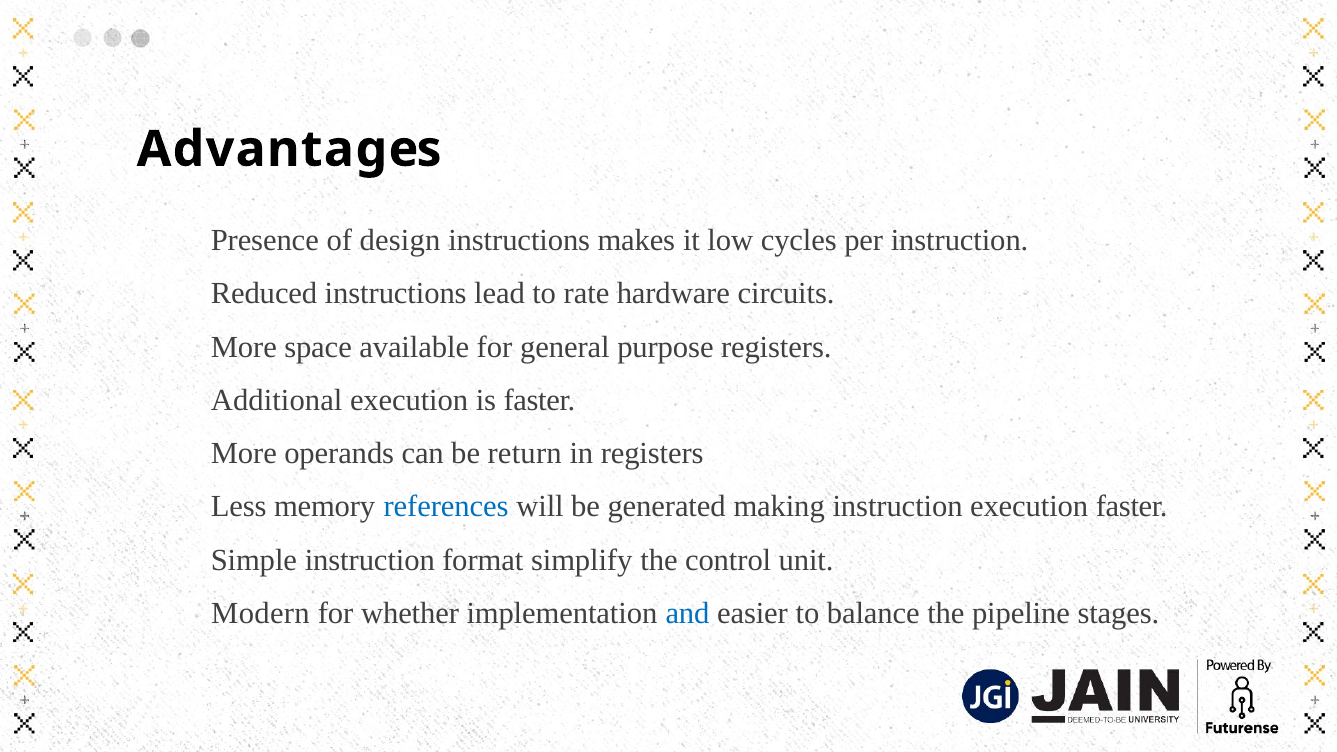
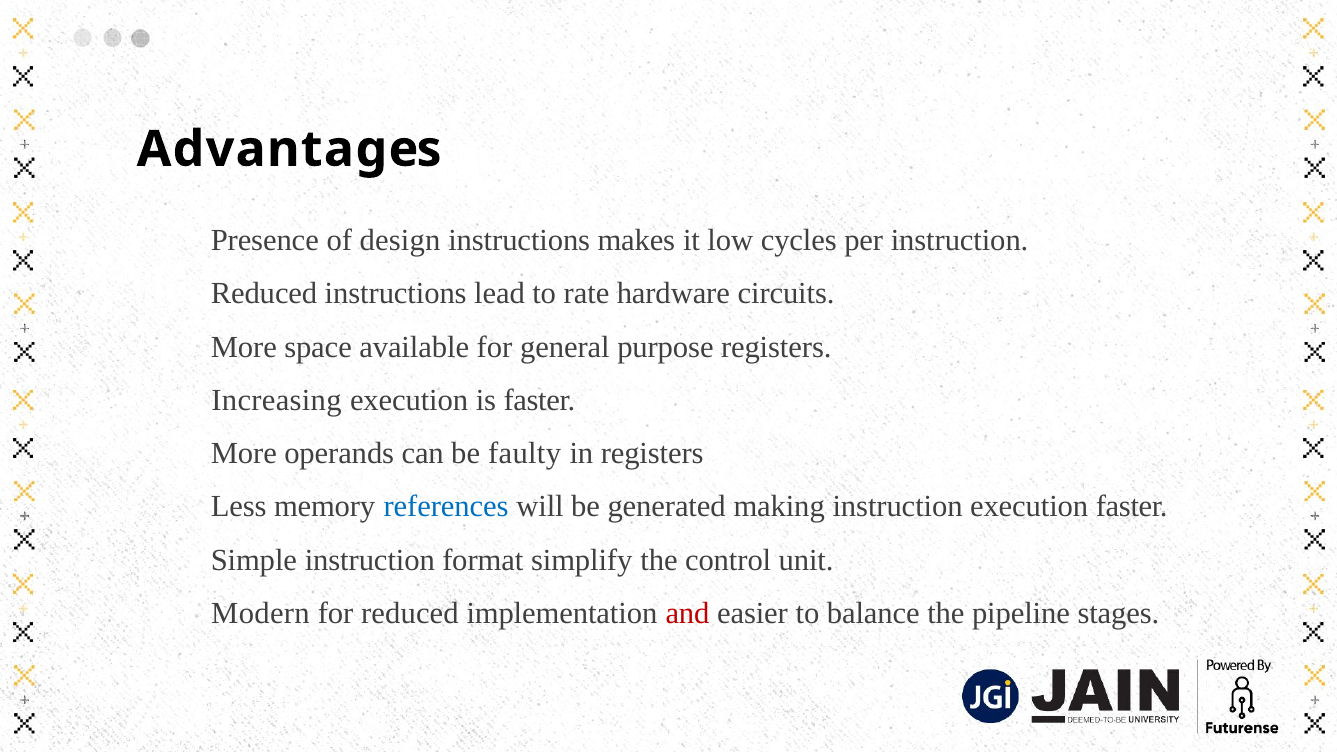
Additional: Additional -> Increasing
return: return -> faulty
for whether: whether -> reduced
and colour: blue -> red
